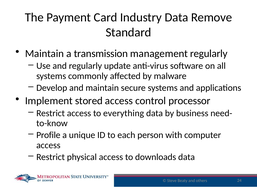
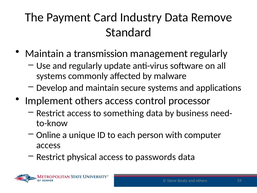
Implement stored: stored -> others
everything: everything -> something
Profile: Profile -> Online
downloads: downloads -> passwords
